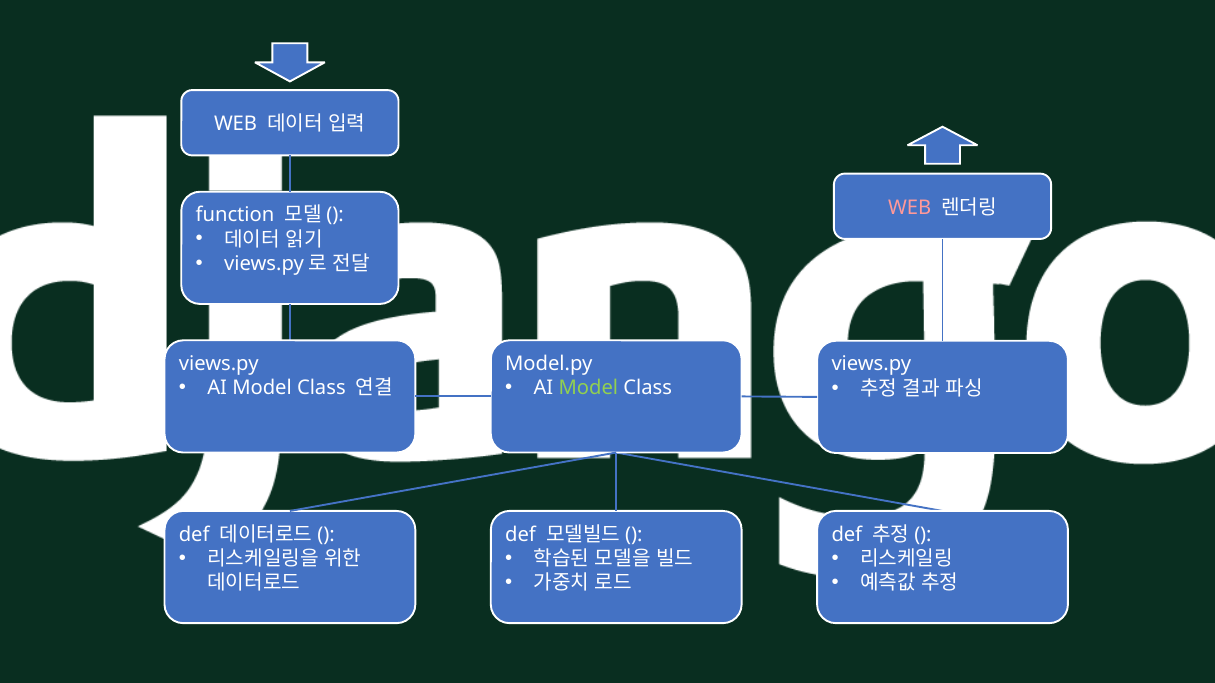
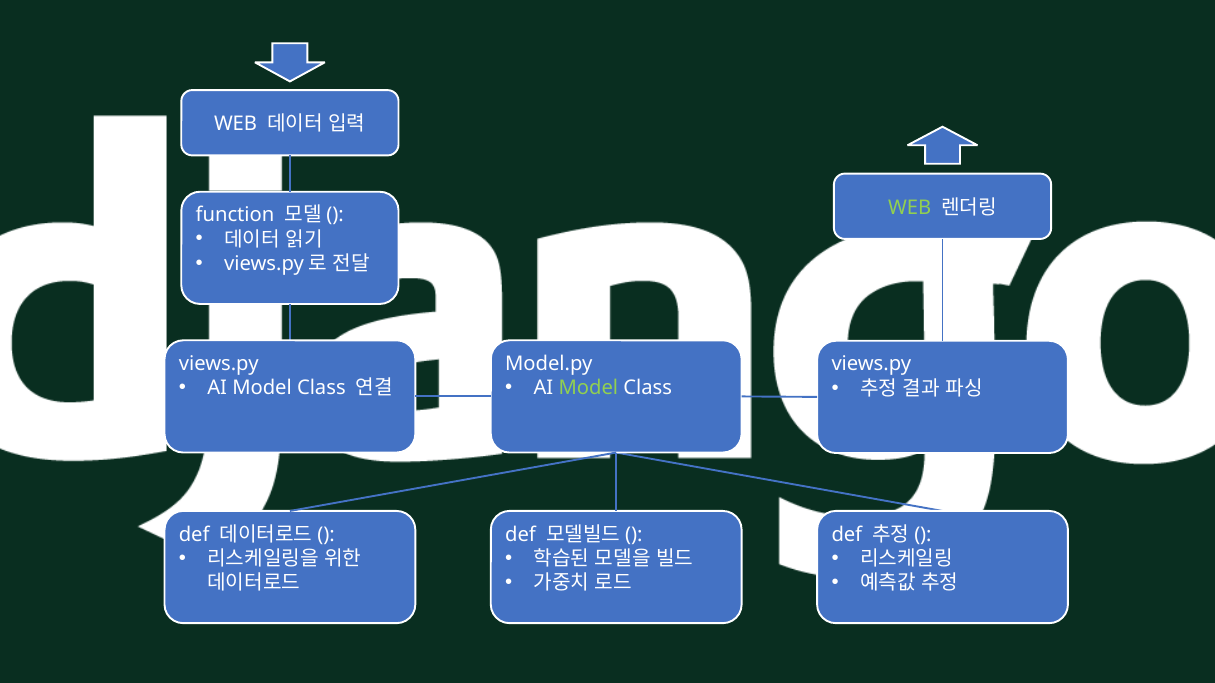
WEB at (910, 208) colour: pink -> light green
